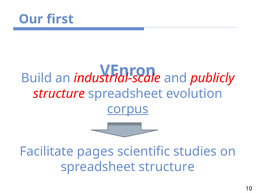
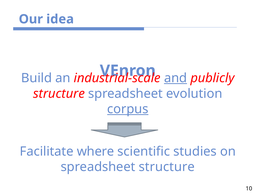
first: first -> idea
and underline: none -> present
pages: pages -> where
